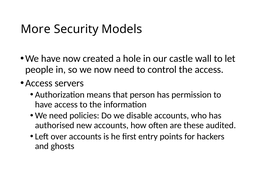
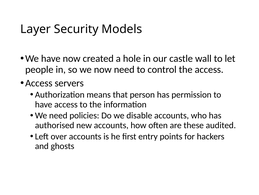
More: More -> Layer
